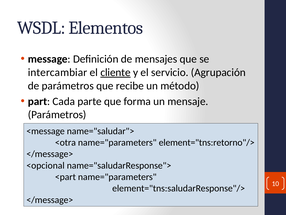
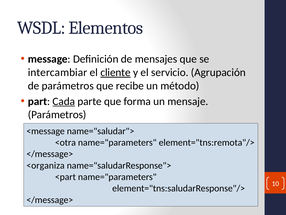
Cada underline: none -> present
element="tns:retorno"/>: element="tns:retorno"/> -> element="tns:remota"/>
<opcional: <opcional -> <organiza
